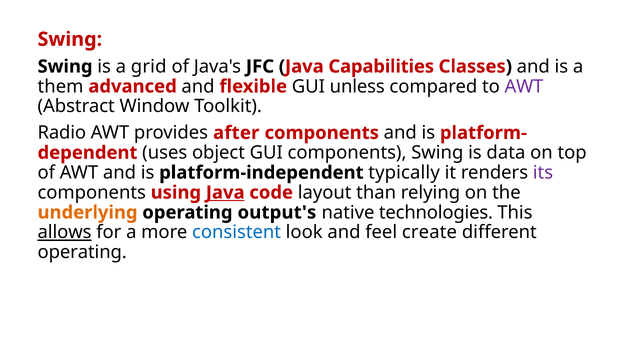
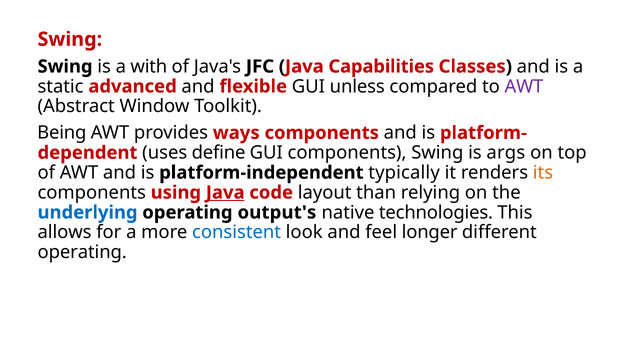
grid: grid -> with
them: them -> static
Radio: Radio -> Being
after: after -> ways
object: object -> define
data: data -> args
its colour: purple -> orange
underlying colour: orange -> blue
allows underline: present -> none
create: create -> longer
